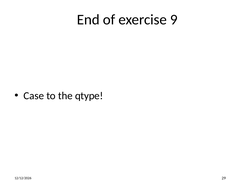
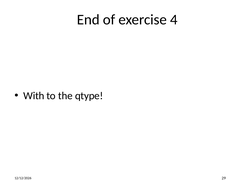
9: 9 -> 4
Case: Case -> With
